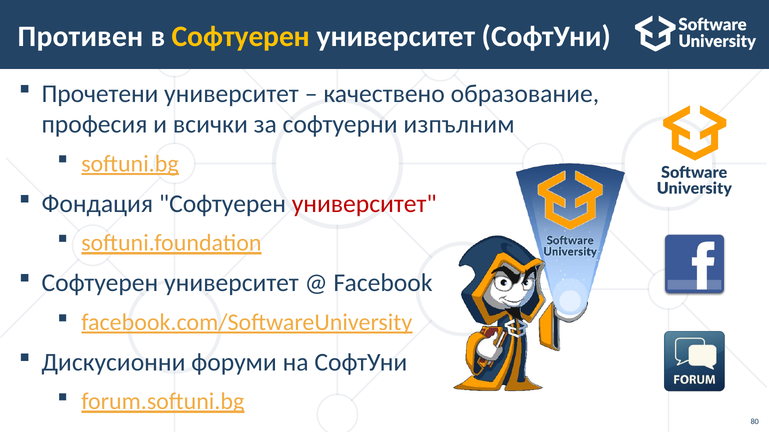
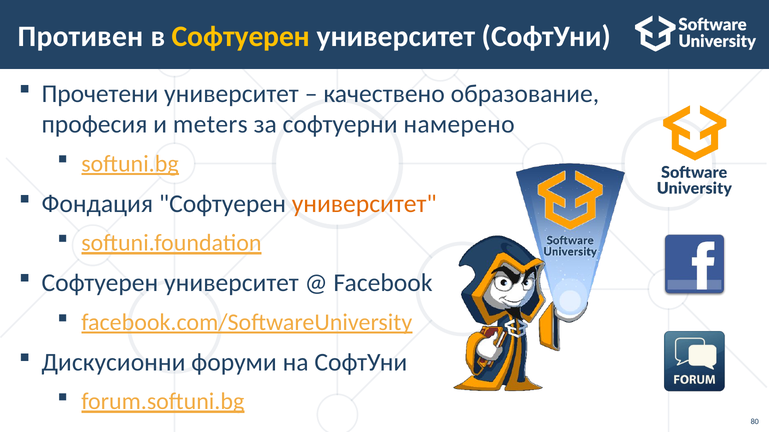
всички: всички -> meters
изпълним: изпълним -> намерено
университет at (364, 204) colour: red -> orange
